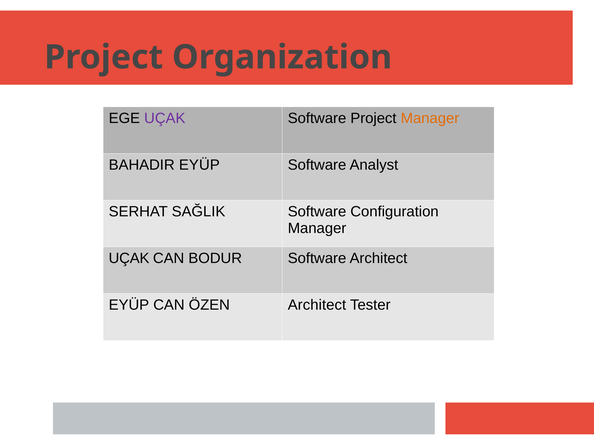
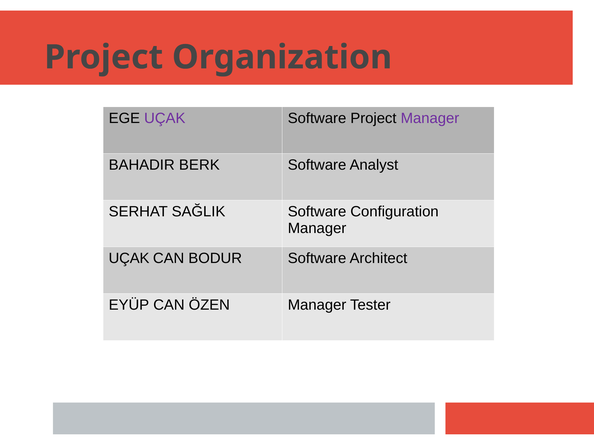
Manager at (430, 118) colour: orange -> purple
BAHADIR EYÜP: EYÜP -> BERK
ÖZEN Architect: Architect -> Manager
